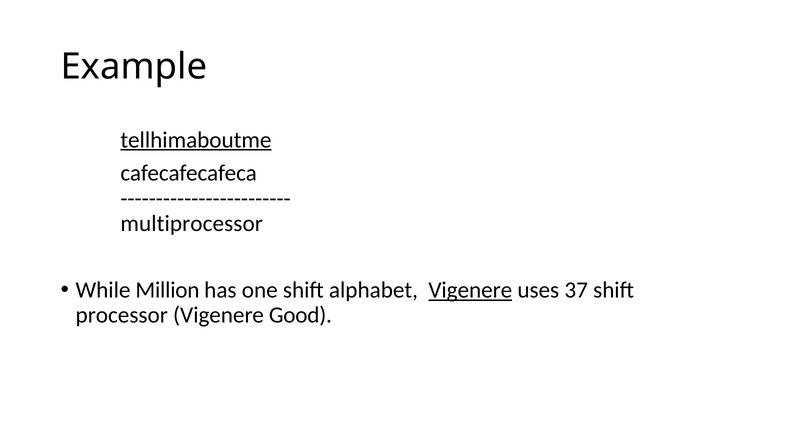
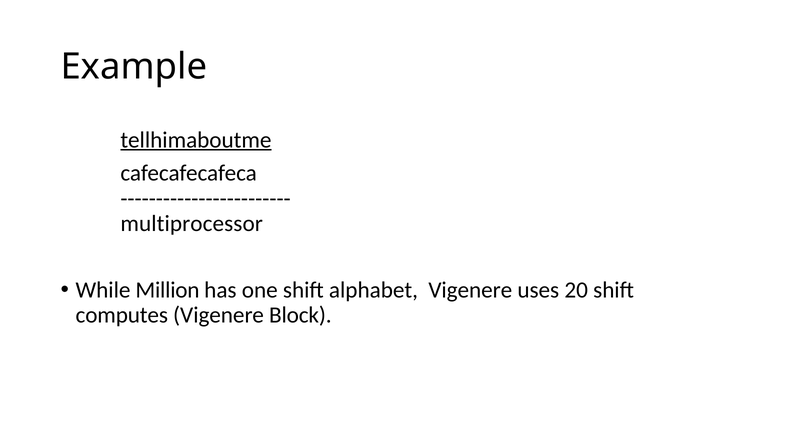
Vigenere at (470, 290) underline: present -> none
37: 37 -> 20
processor: processor -> computes
Good: Good -> Block
